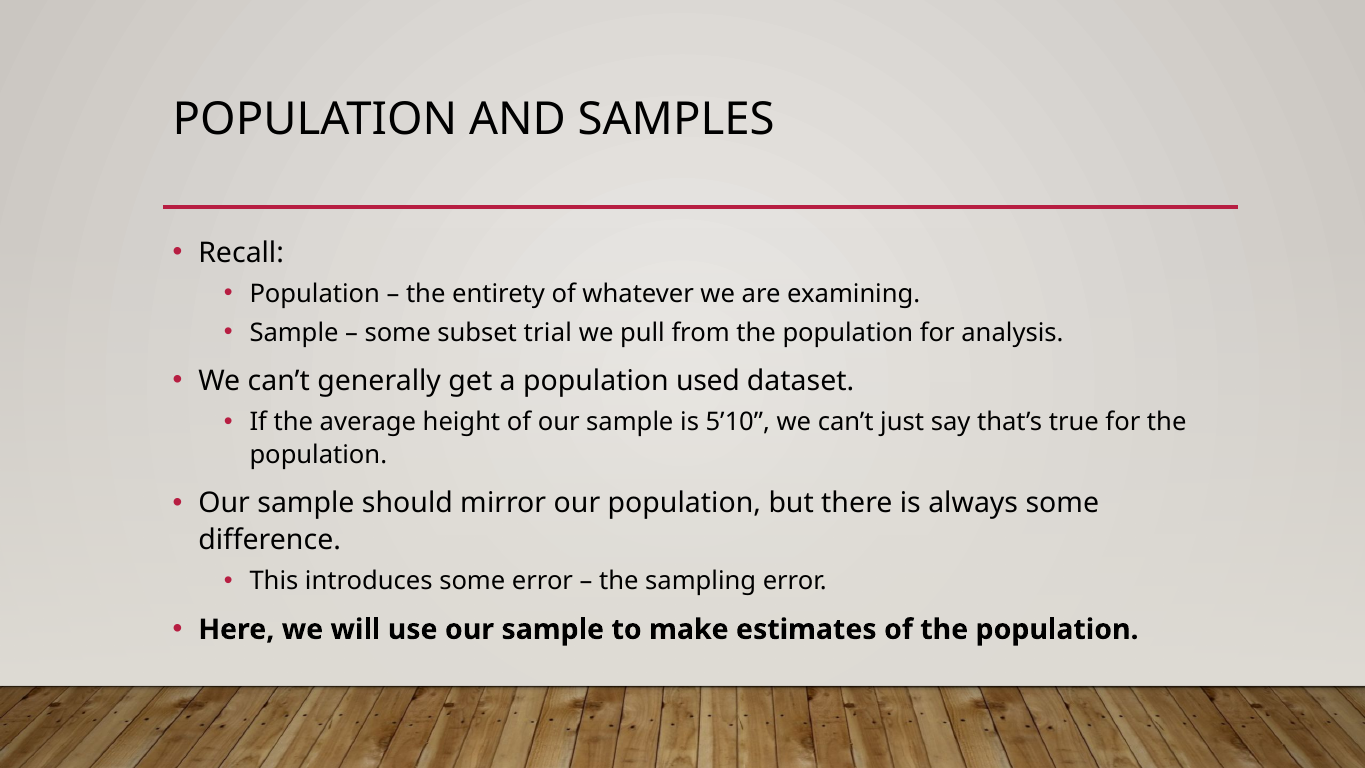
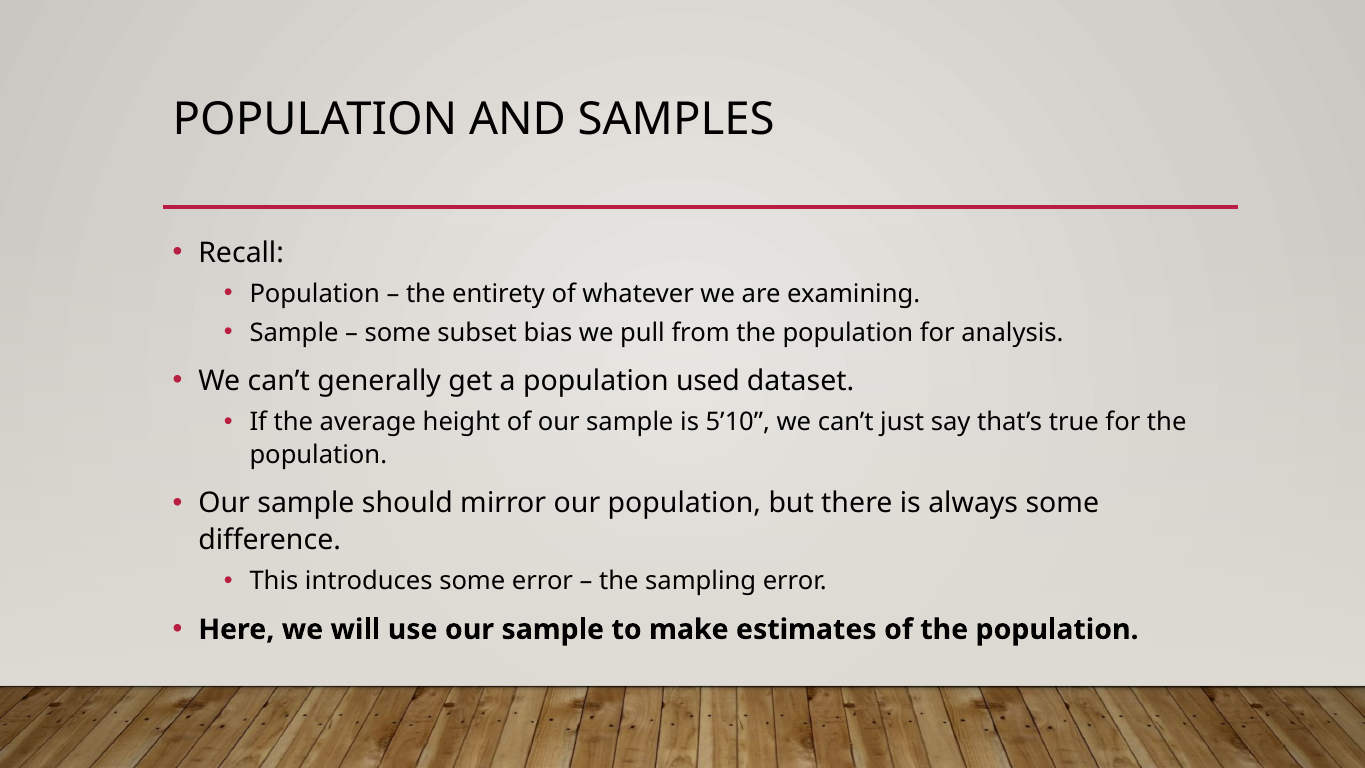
trial: trial -> bias
